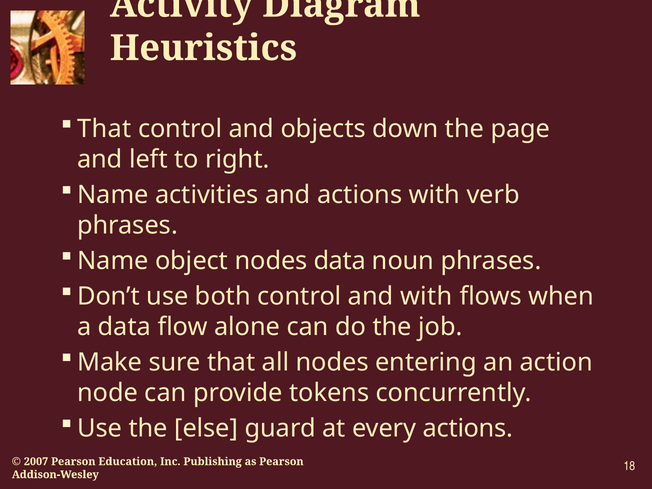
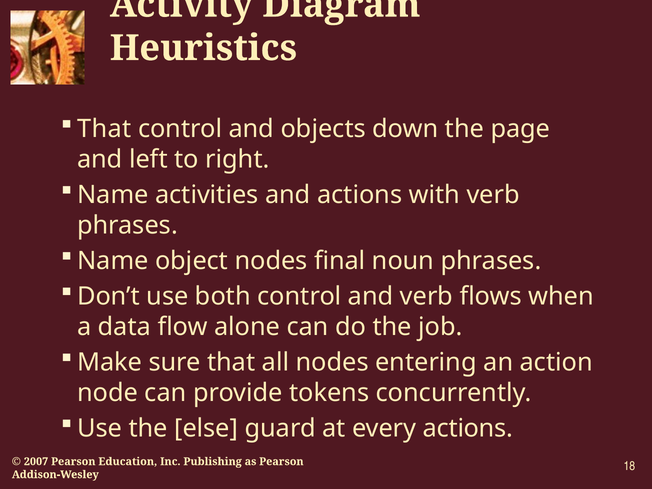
nodes data: data -> final
and with: with -> verb
